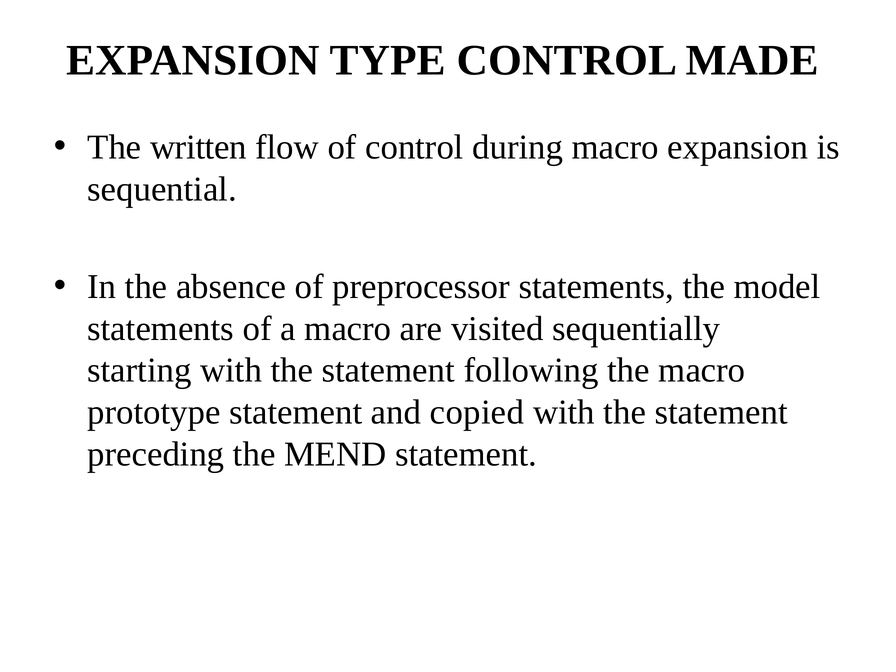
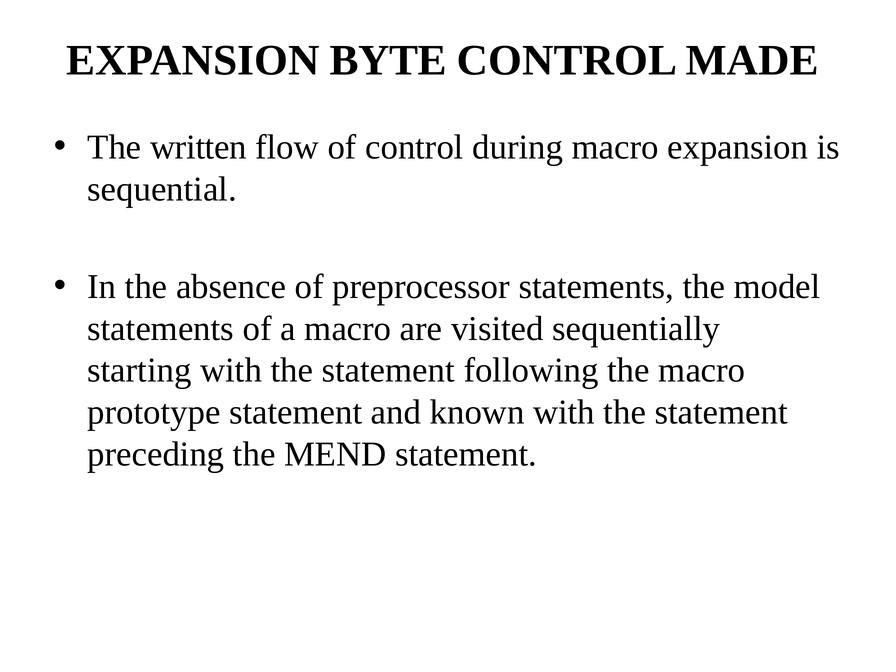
TYPE: TYPE -> BYTE
copied: copied -> known
